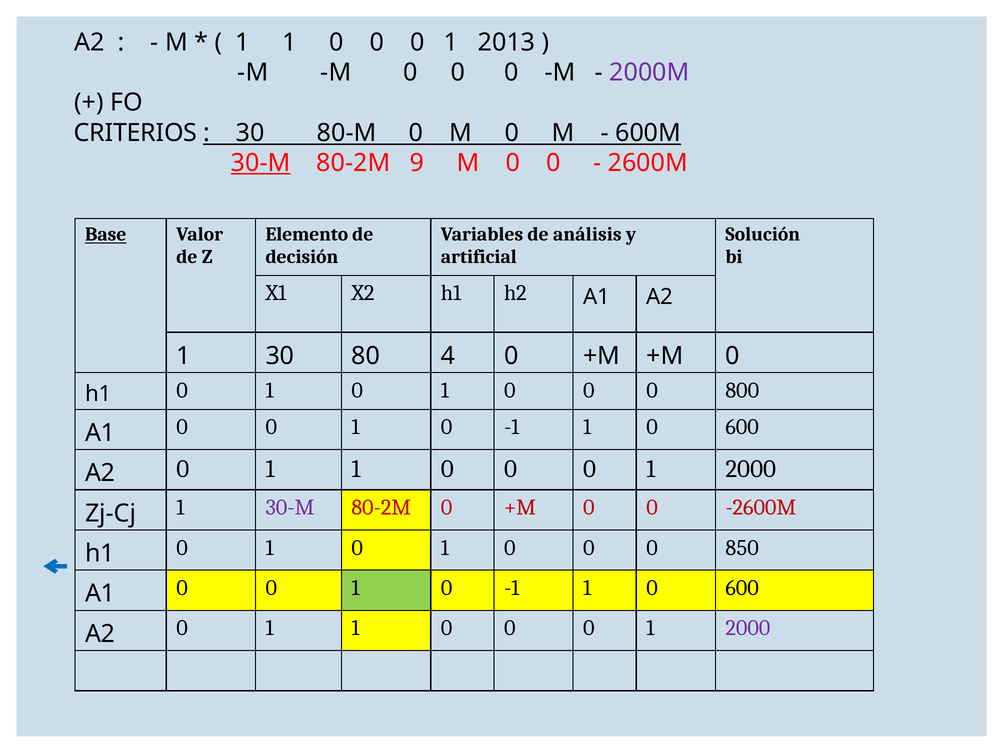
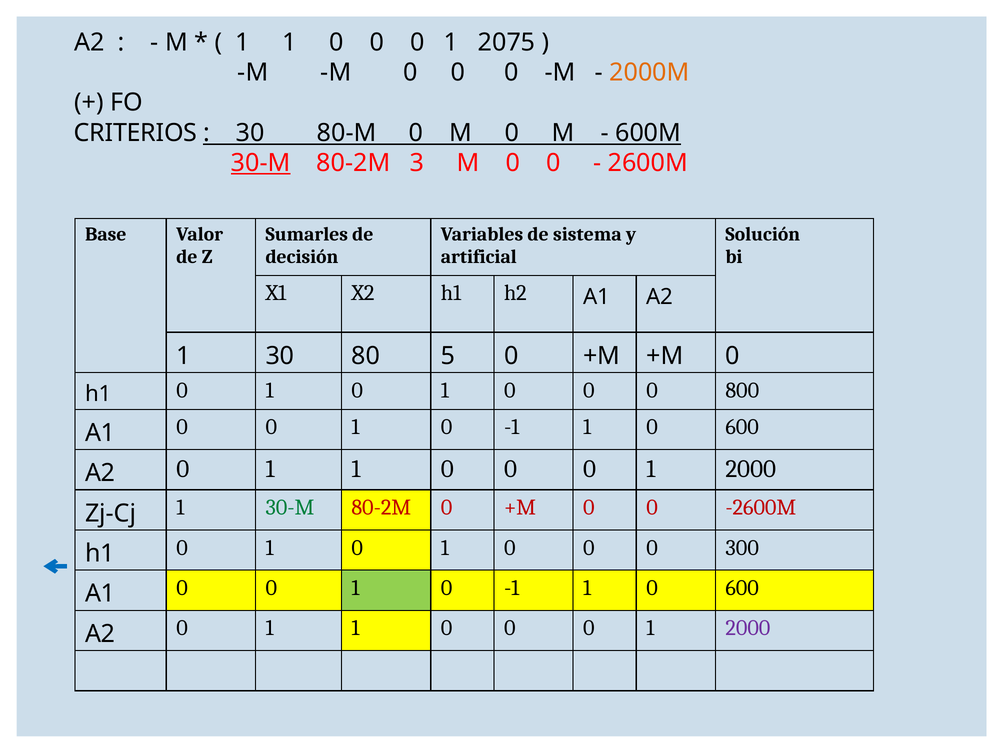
2013: 2013 -> 2075
2000M colour: purple -> orange
9: 9 -> 3
Base underline: present -> none
Elemento: Elemento -> Sumarles
análisis: análisis -> sistema
4: 4 -> 5
30-M at (290, 507) colour: purple -> green
850: 850 -> 300
